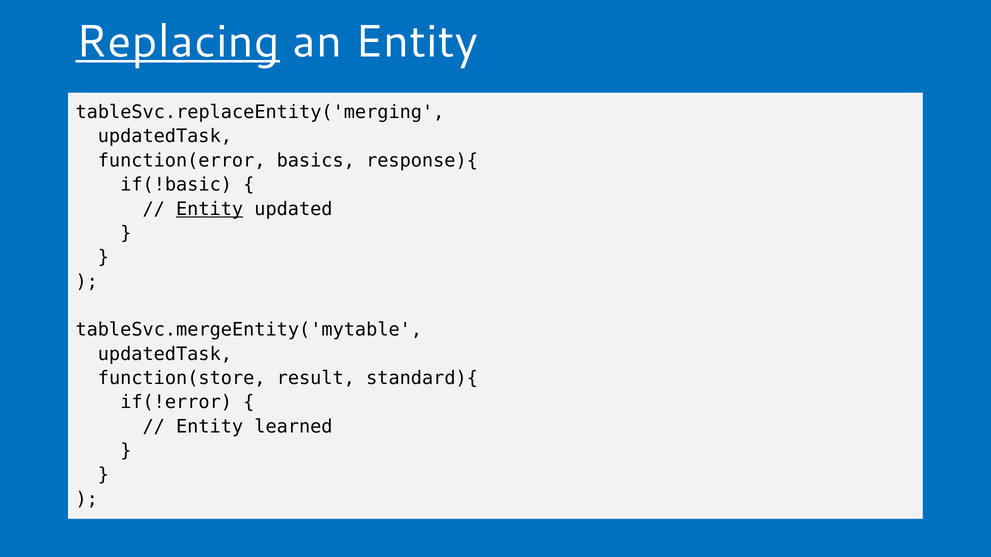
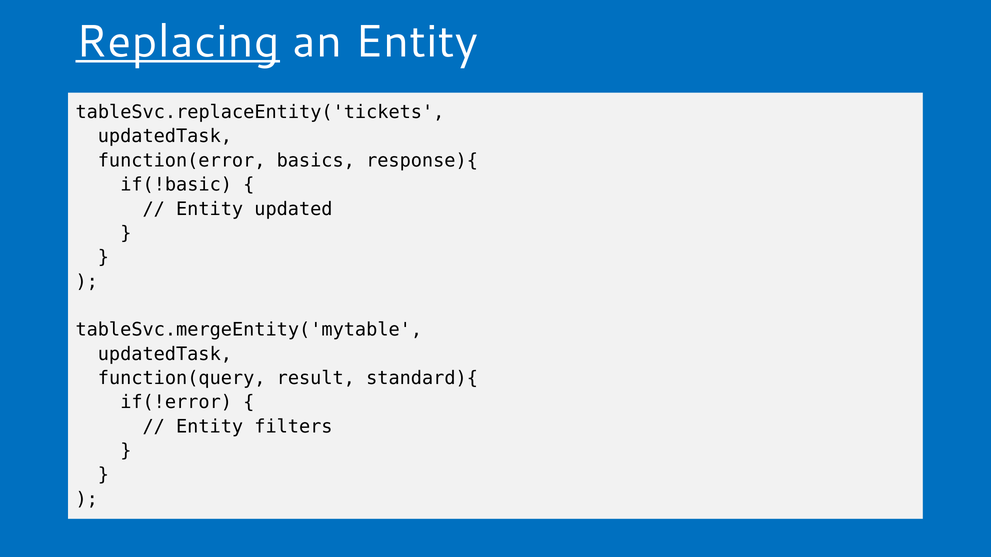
tableSvc.replaceEntity('merging: tableSvc.replaceEntity('merging -> tableSvc.replaceEntity('tickets
Entity at (210, 209) underline: present -> none
function(store: function(store -> function(query
learned: learned -> filters
